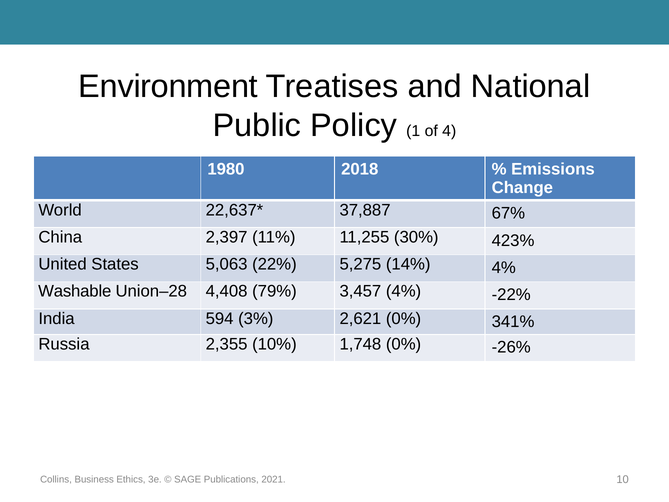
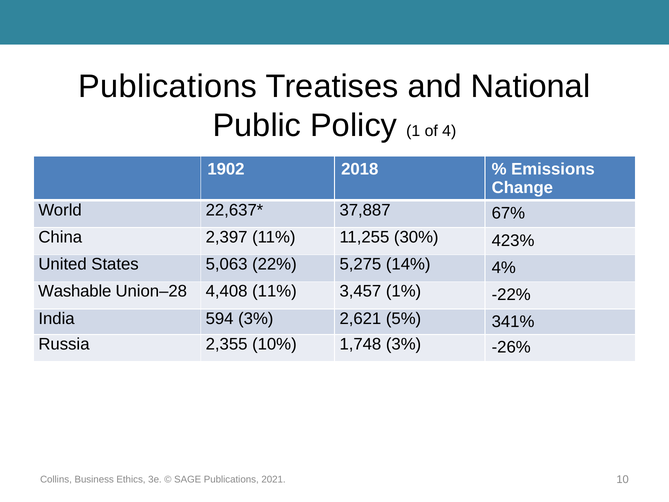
Environment at (168, 86): Environment -> Publications
1980: 1980 -> 1902
4,408 79%: 79% -> 11%
3,457 4%: 4% -> 1%
2,621 0%: 0% -> 5%
1,748 0%: 0% -> 3%
